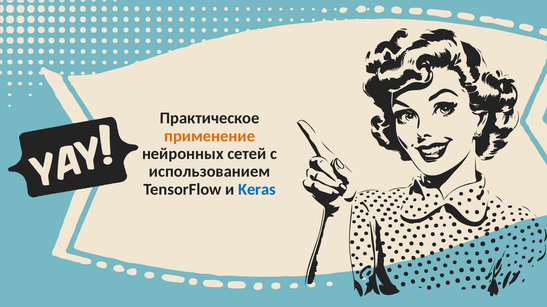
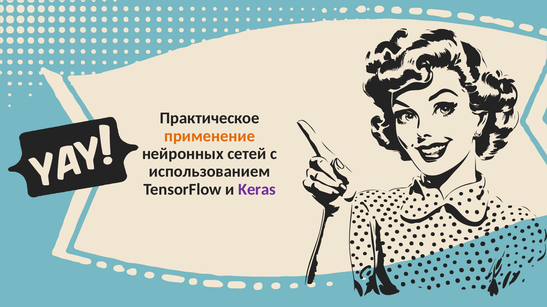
Keras colour: blue -> purple
